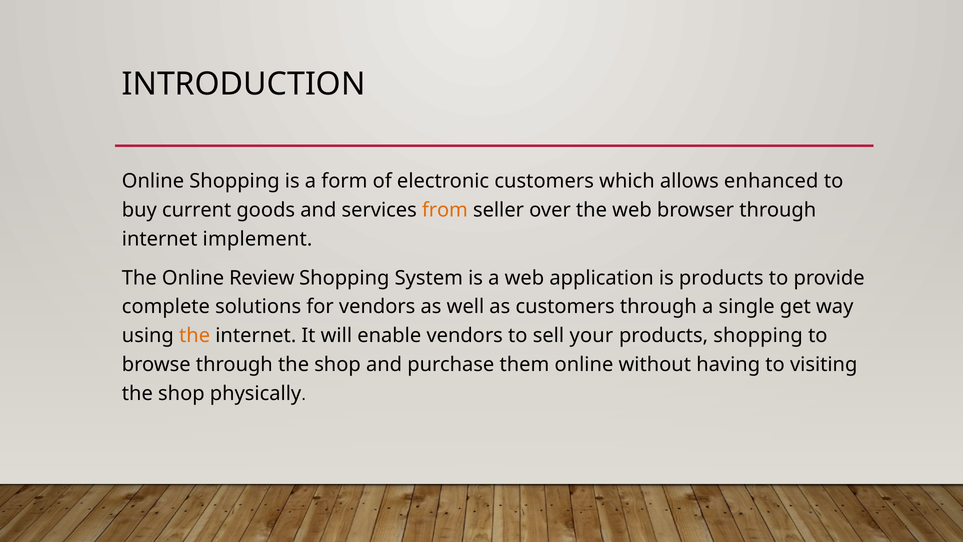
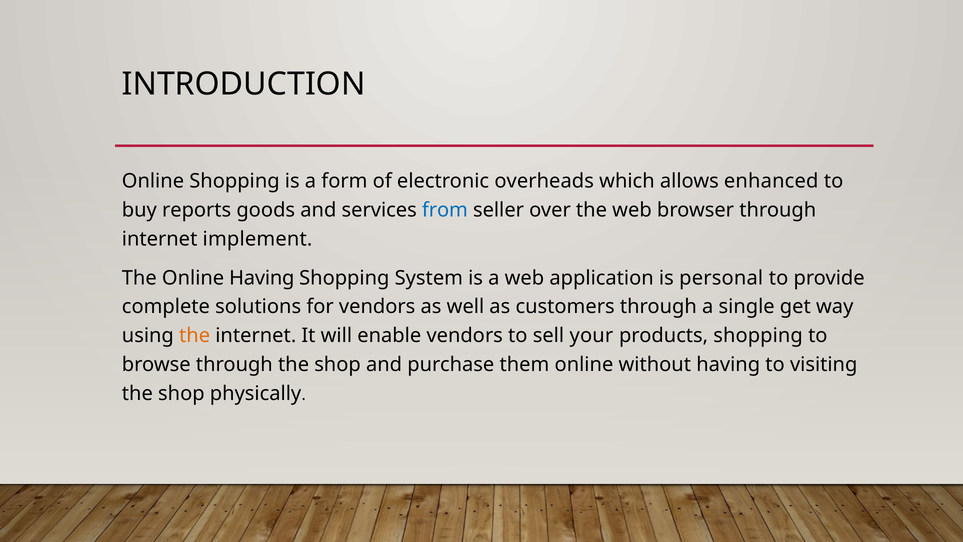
electronic customers: customers -> overheads
current: current -> reports
from colour: orange -> blue
Online Review: Review -> Having
is products: products -> personal
